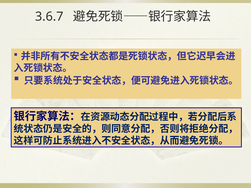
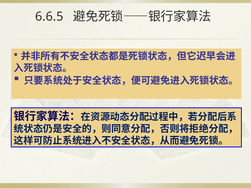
3.6.7: 3.6.7 -> 6.6.5
